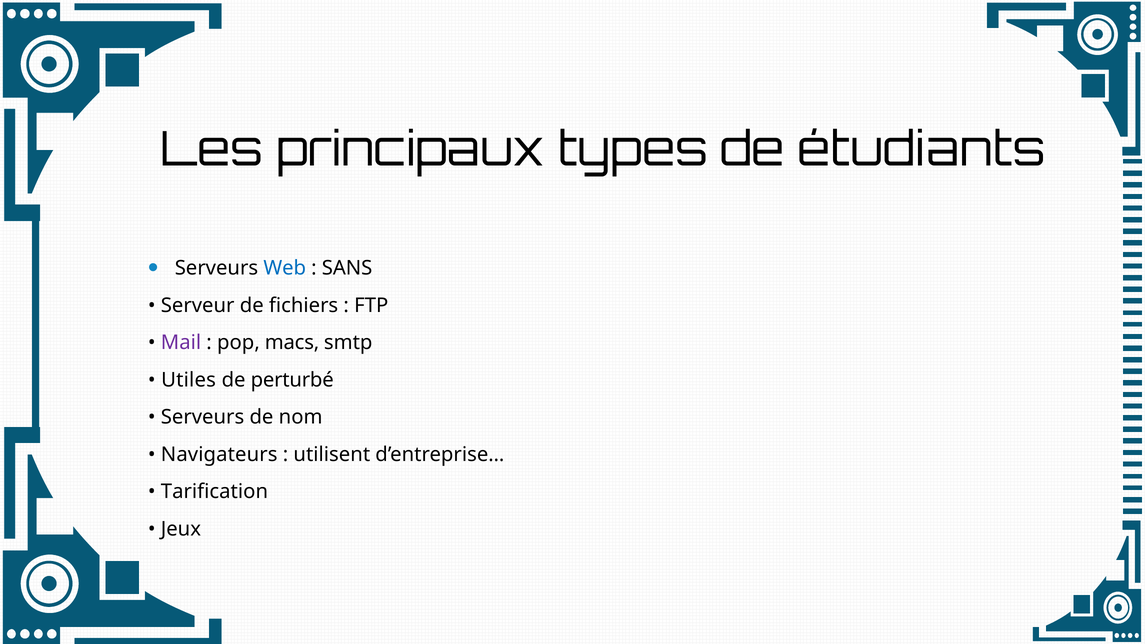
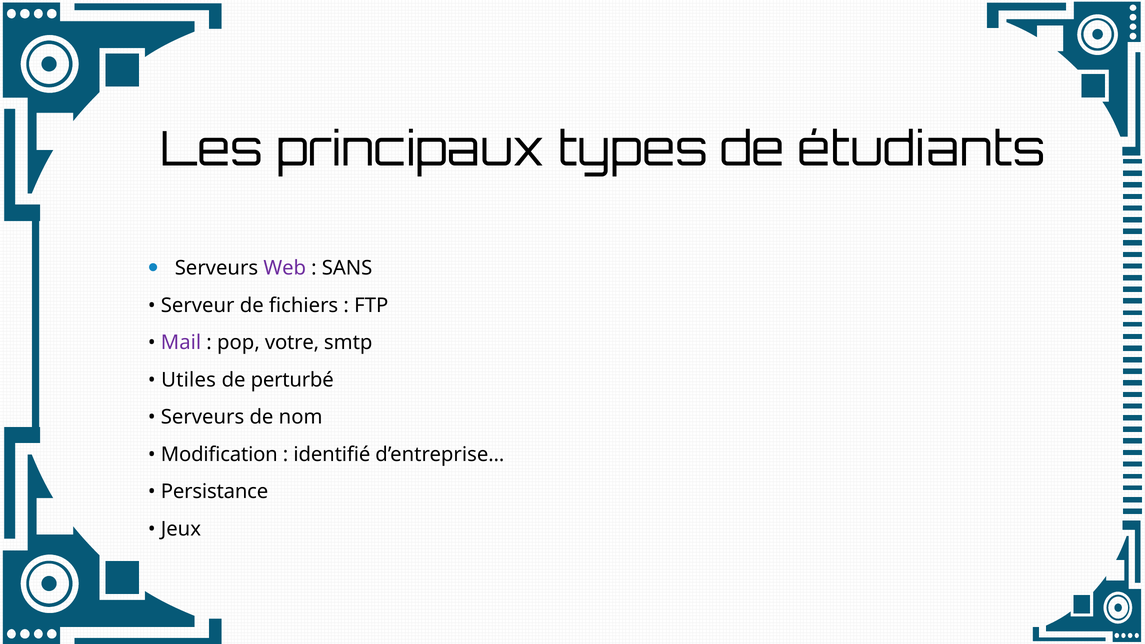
Web colour: blue -> purple
macs: macs -> votre
Navigateurs: Navigateurs -> Modification
utilisent: utilisent -> identifié
Tarification: Tarification -> Persistance
